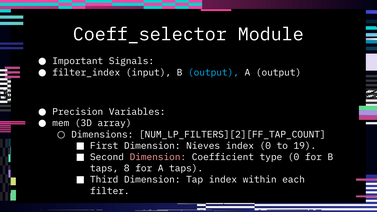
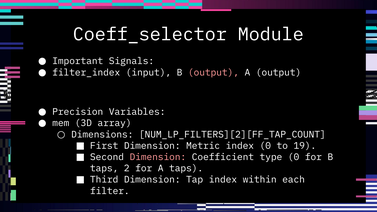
output at (213, 72) colour: light blue -> pink
Nieves: Nieves -> Metric
8: 8 -> 2
